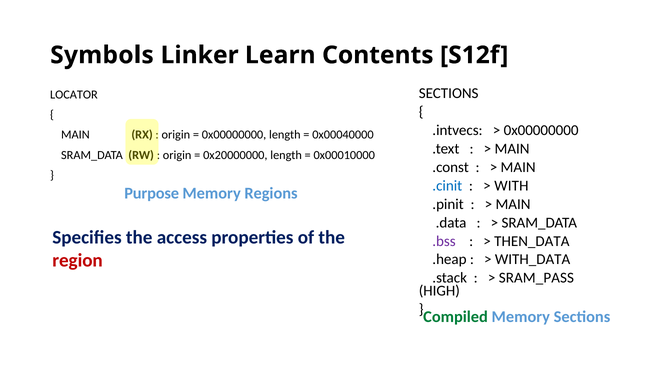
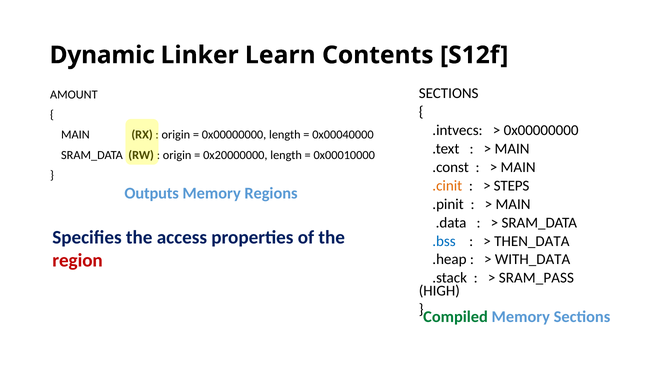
Symbols: Symbols -> Dynamic
LOCATOR: LOCATOR -> AMOUNT
.cinit colour: blue -> orange
WITH: WITH -> STEPS
Purpose: Purpose -> Outputs
.bss colour: purple -> blue
